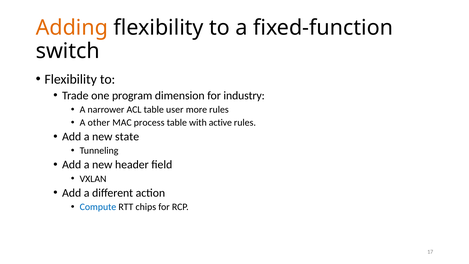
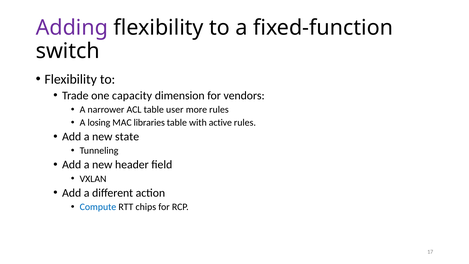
Adding colour: orange -> purple
program: program -> capacity
industry: industry -> vendors
other: other -> losing
process: process -> libraries
